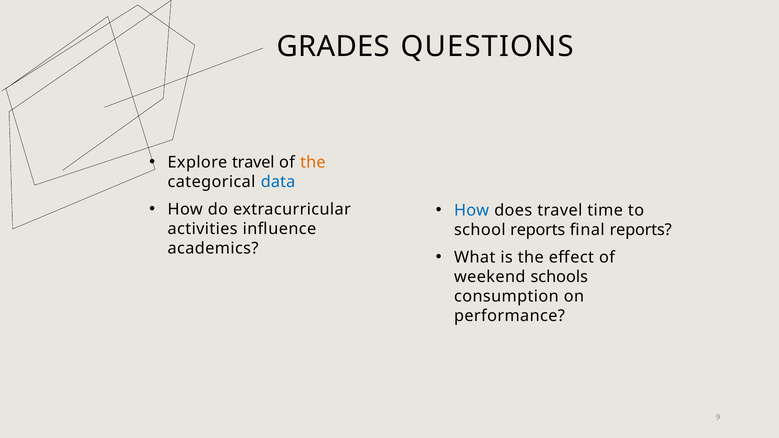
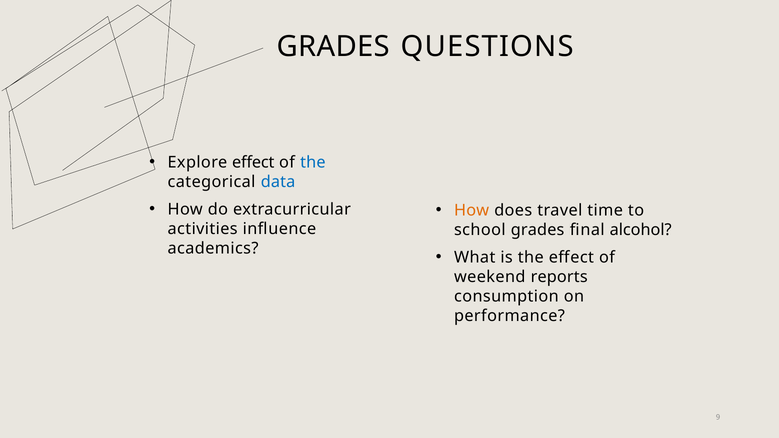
Explore travel: travel -> effect
the at (313, 162) colour: orange -> blue
How at (472, 210) colour: blue -> orange
school reports: reports -> grades
final reports: reports -> alcohol
schools: schools -> reports
